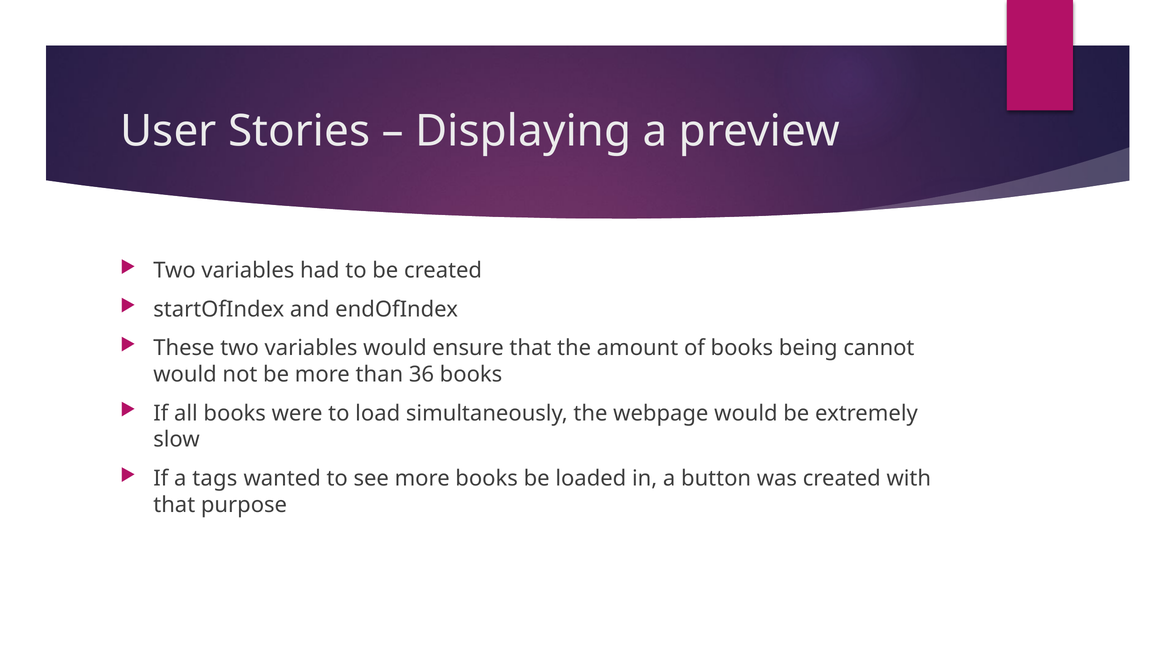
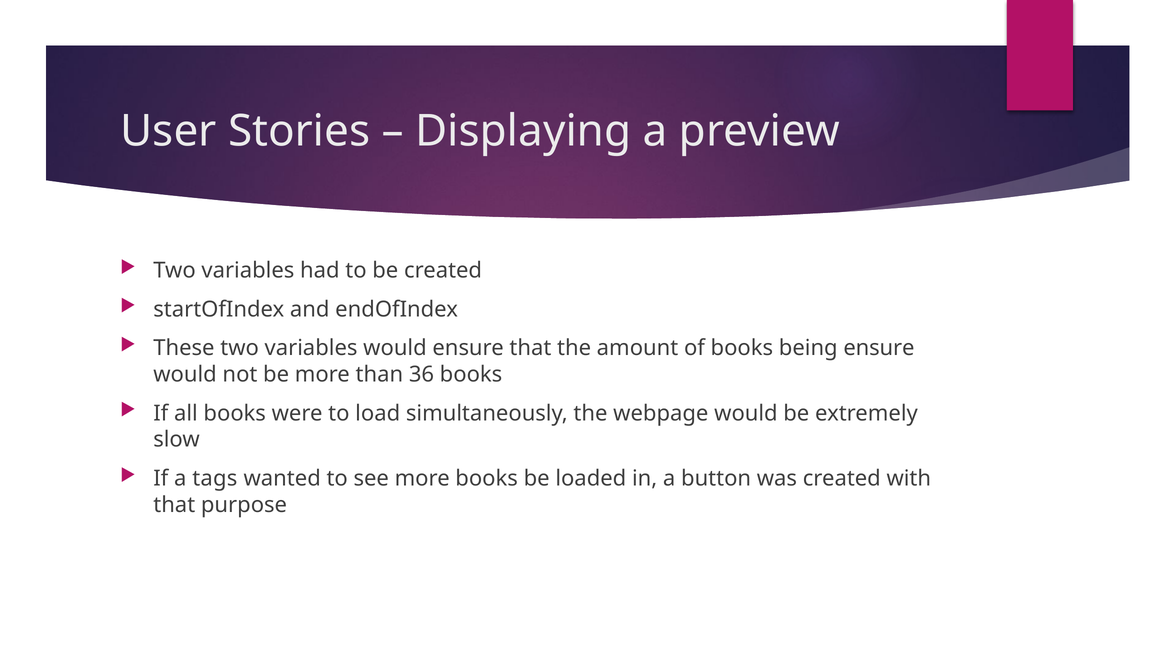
being cannot: cannot -> ensure
